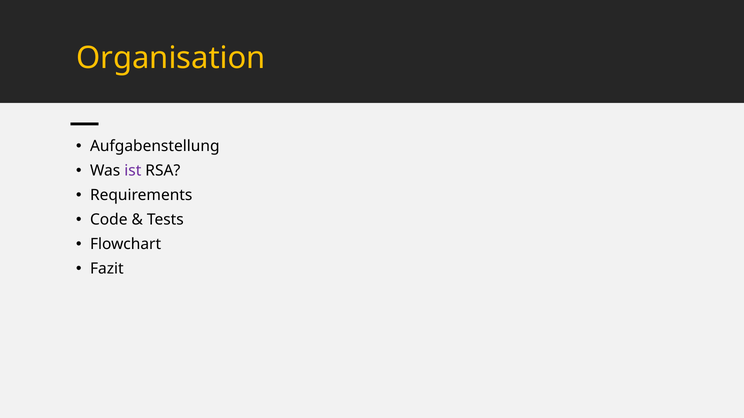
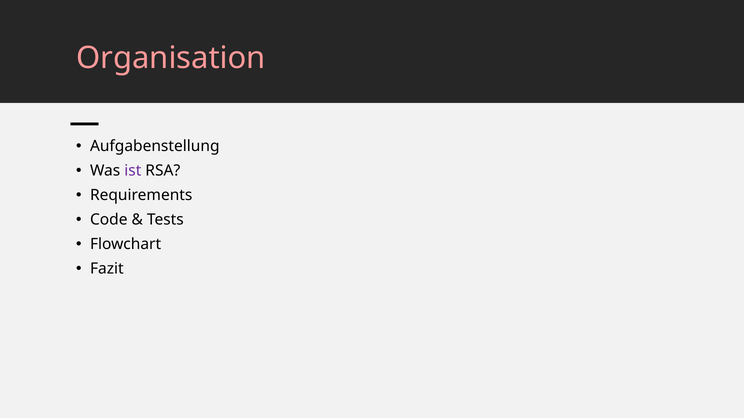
Organisation colour: yellow -> pink
